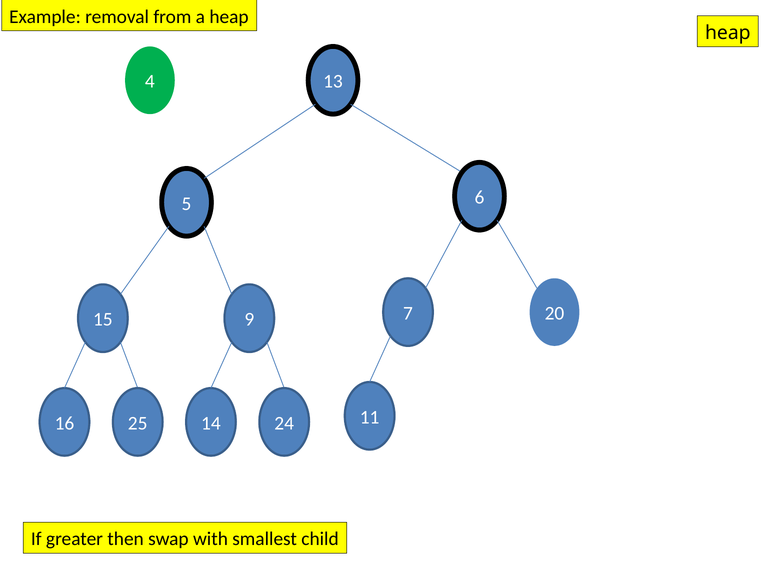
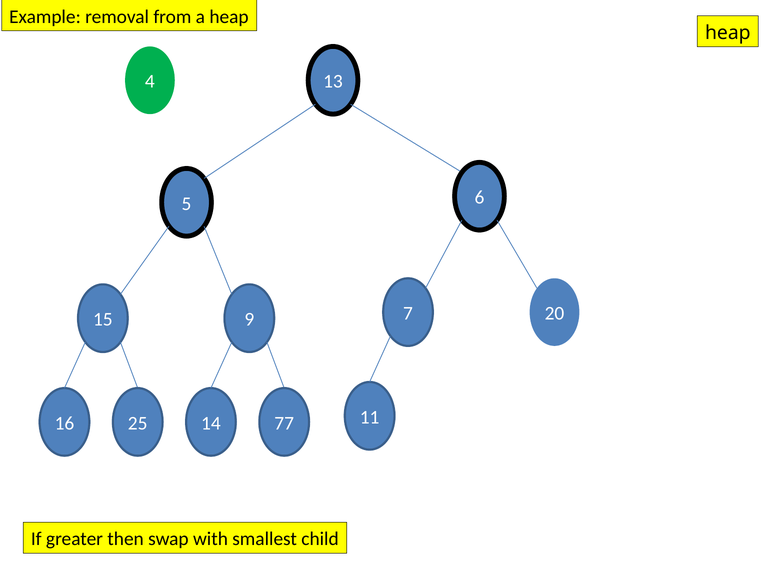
24: 24 -> 77
